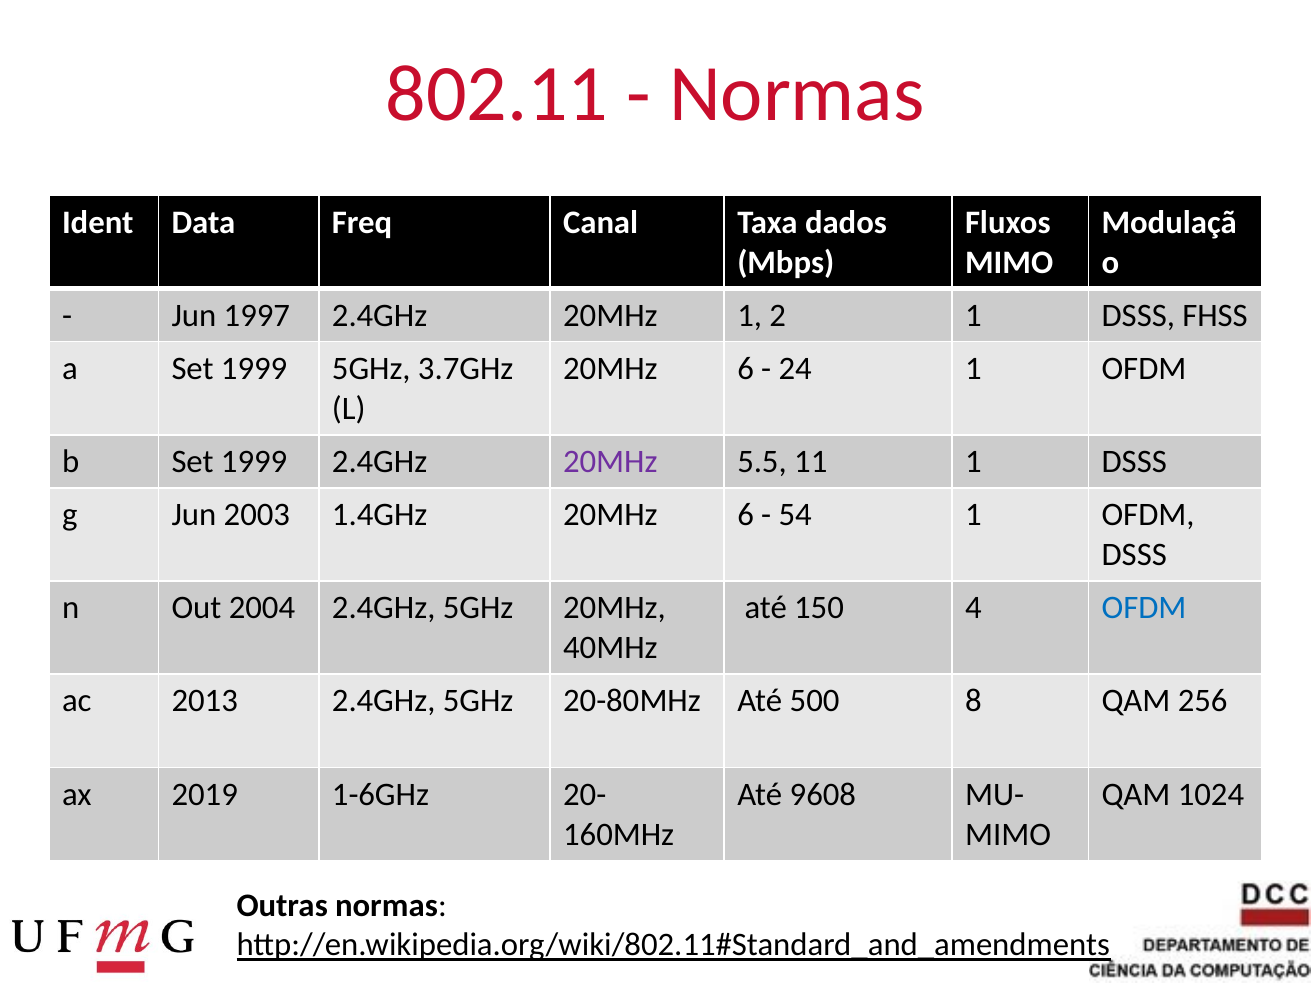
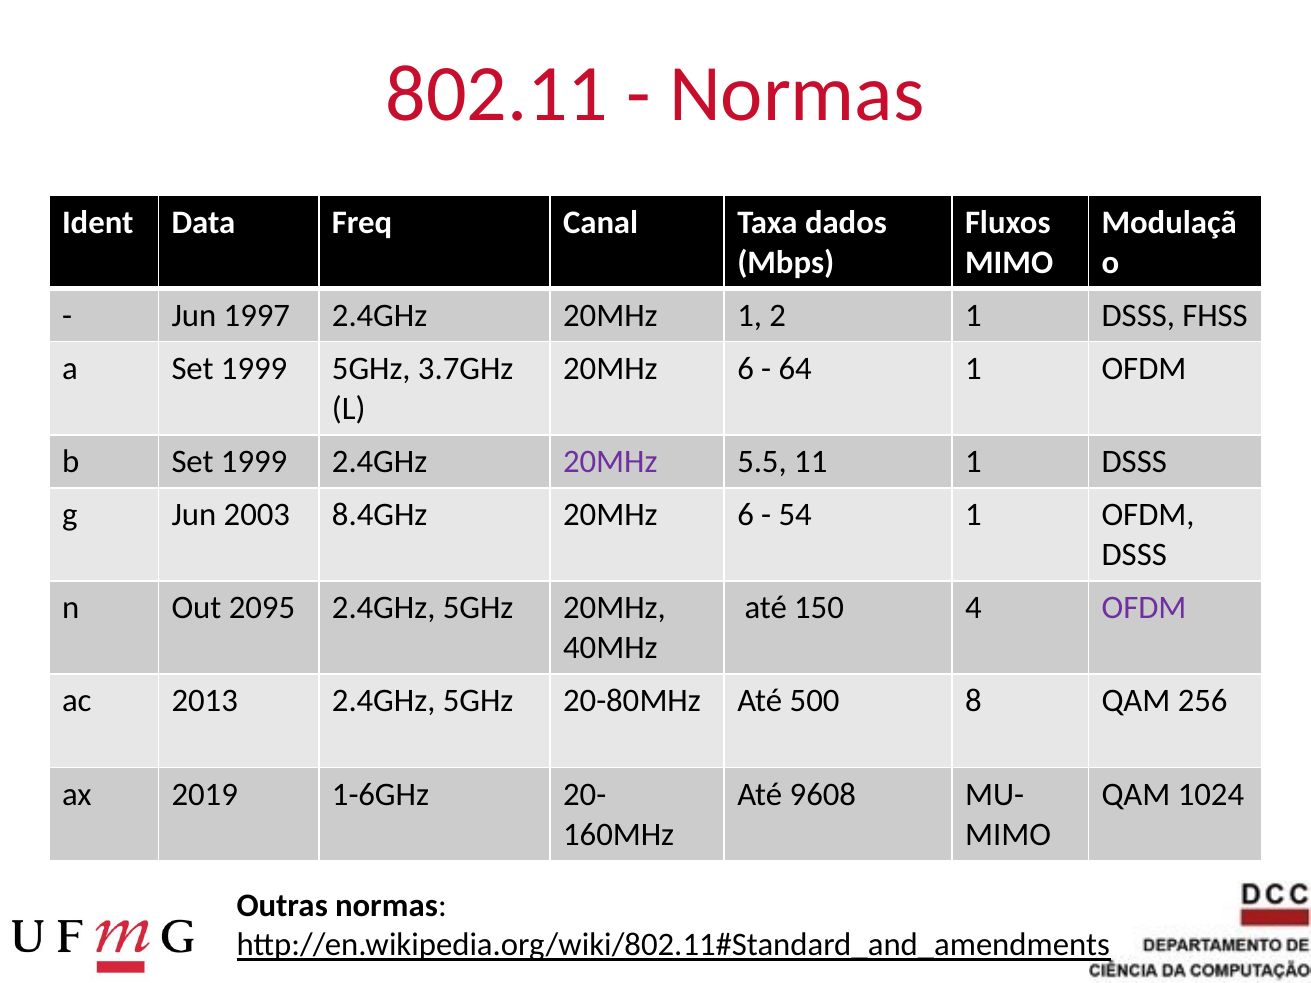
24: 24 -> 64
1.4GHz: 1.4GHz -> 8.4GHz
2004: 2004 -> 2095
OFDM at (1144, 608) colour: blue -> purple
